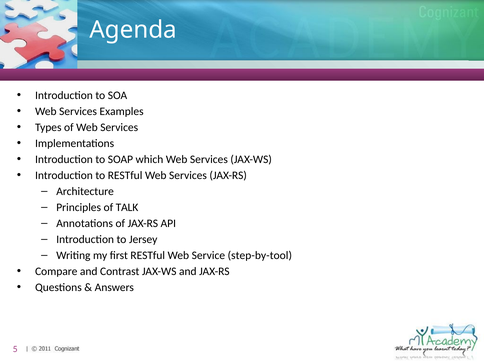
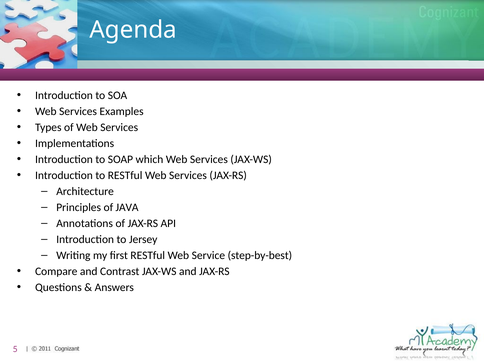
TALK: TALK -> JAVA
step-by-tool: step-by-tool -> step-by-best
